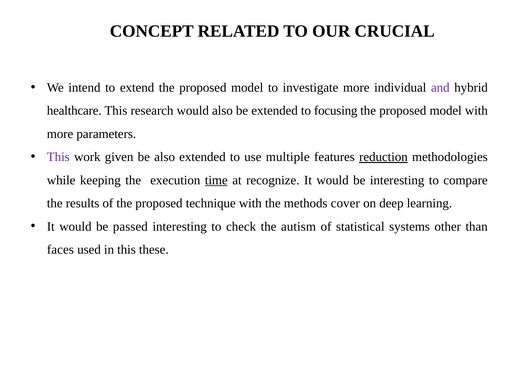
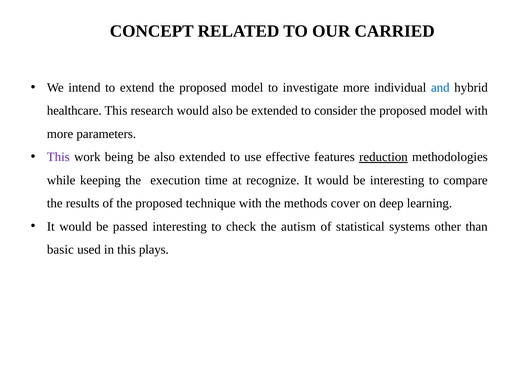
CRUCIAL: CRUCIAL -> CARRIED
and colour: purple -> blue
focusing: focusing -> consider
given: given -> being
multiple: multiple -> effective
time underline: present -> none
faces: faces -> basic
these: these -> plays
